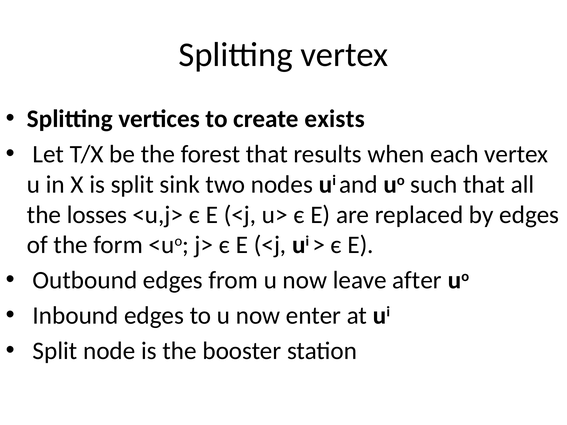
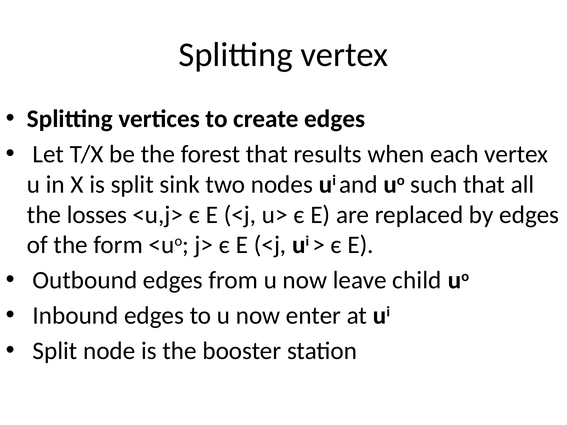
create exists: exists -> edges
after: after -> child
